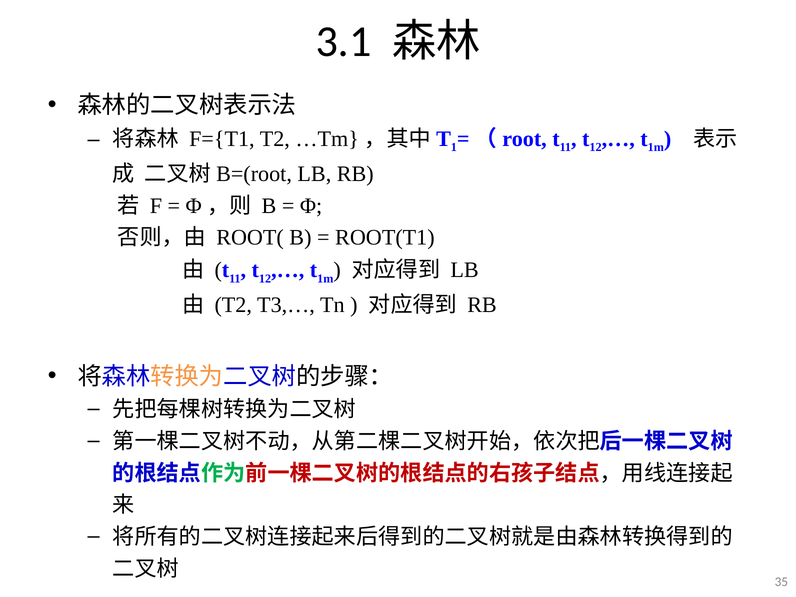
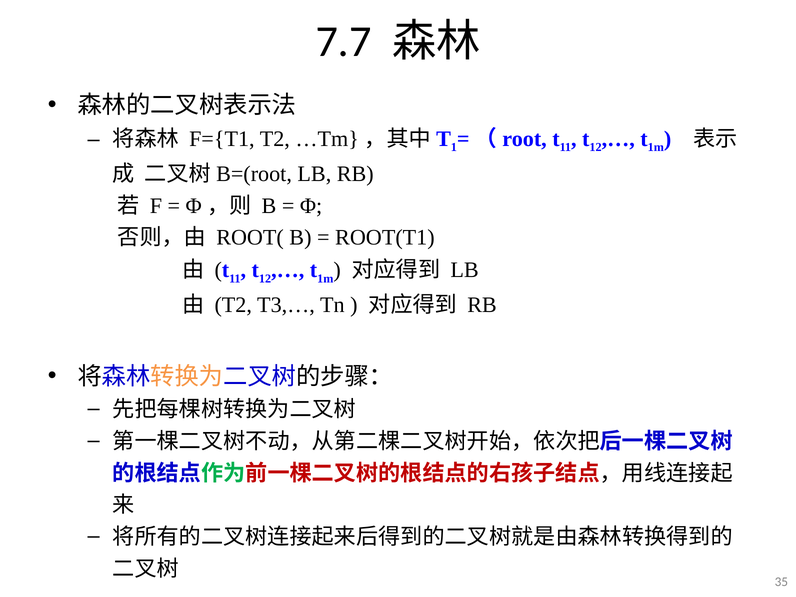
3.1: 3.1 -> 7.7
